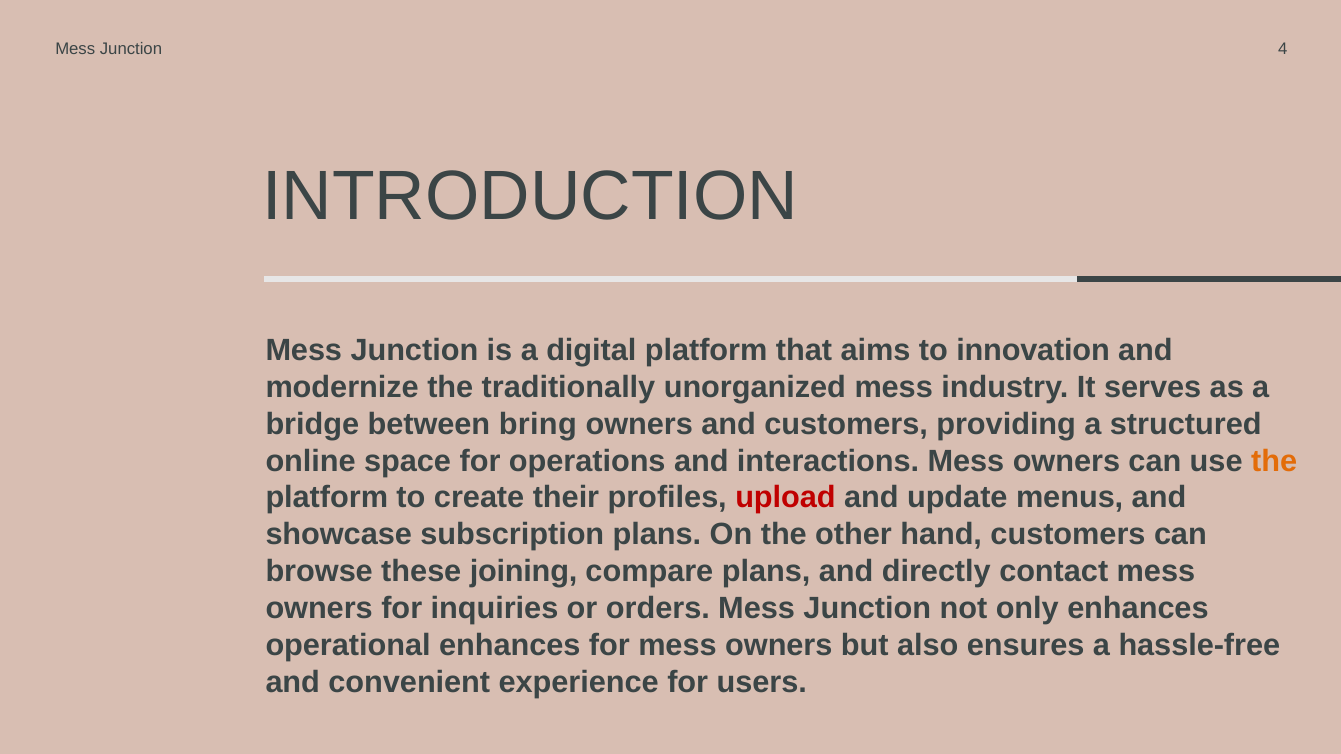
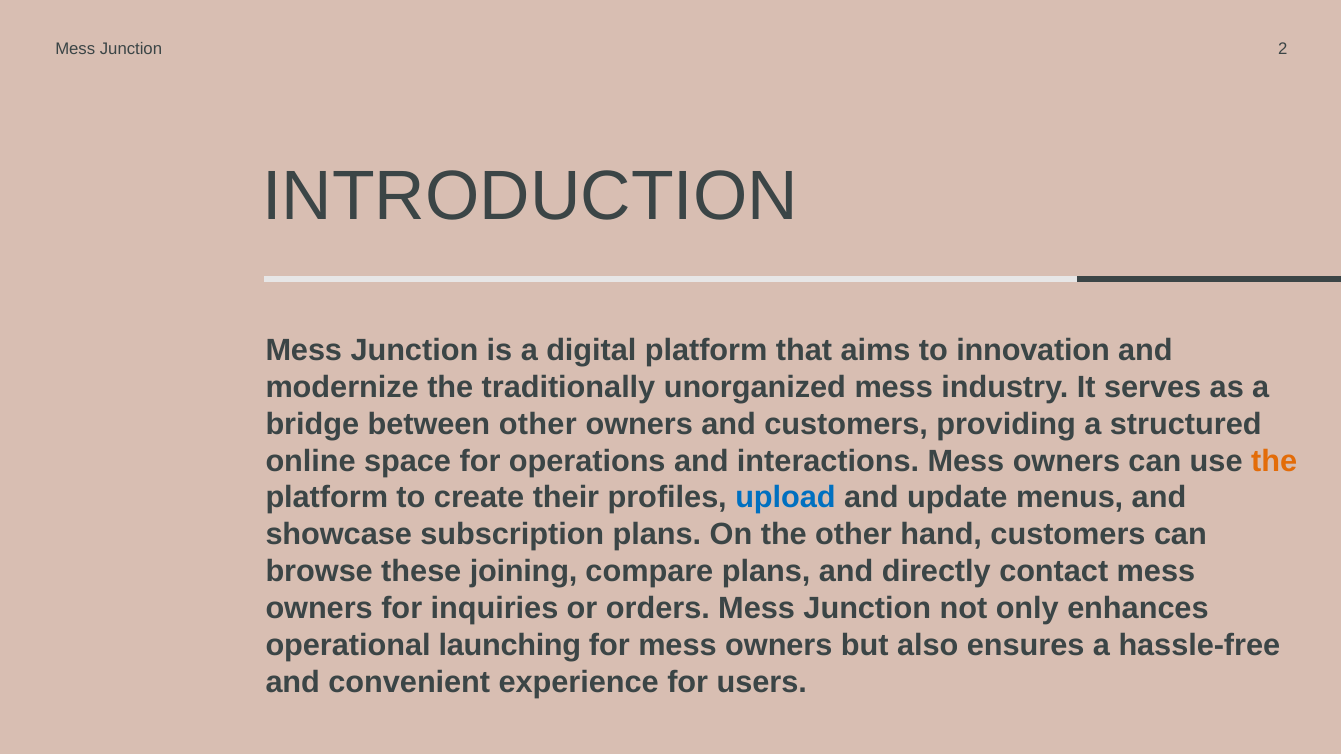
4: 4 -> 2
between bring: bring -> other
upload colour: red -> blue
operational enhances: enhances -> launching
